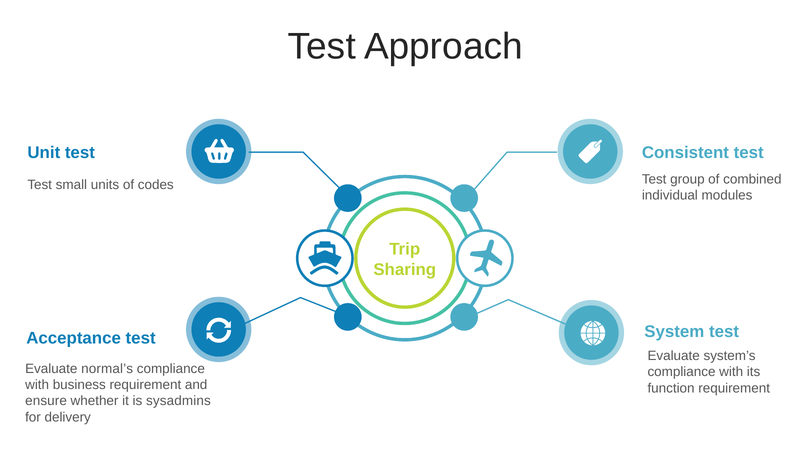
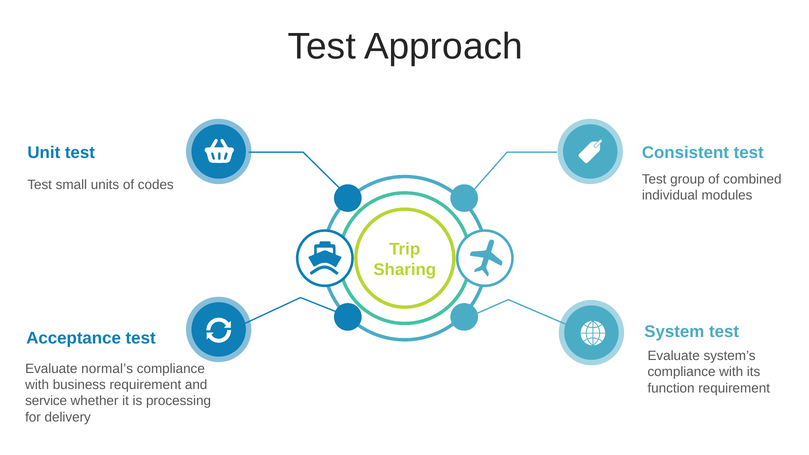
ensure: ensure -> service
sysadmins: sysadmins -> processing
